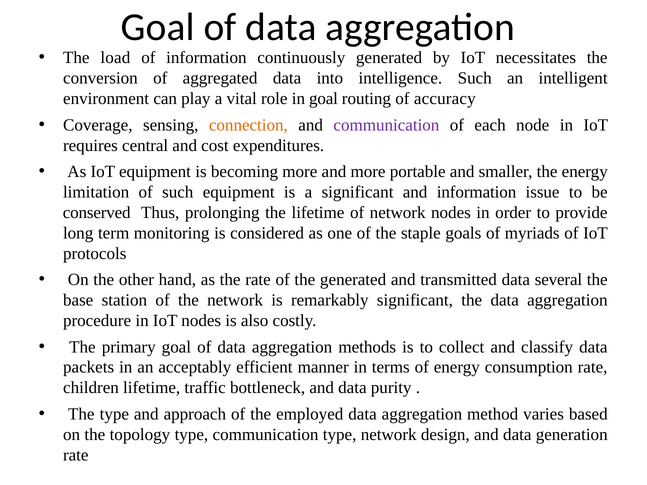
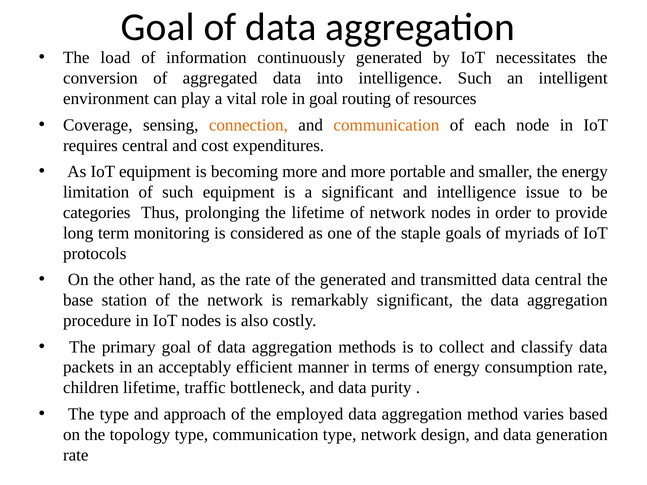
accuracy: accuracy -> resources
communication at (386, 125) colour: purple -> orange
and information: information -> intelligence
conserved: conserved -> categories
data several: several -> central
